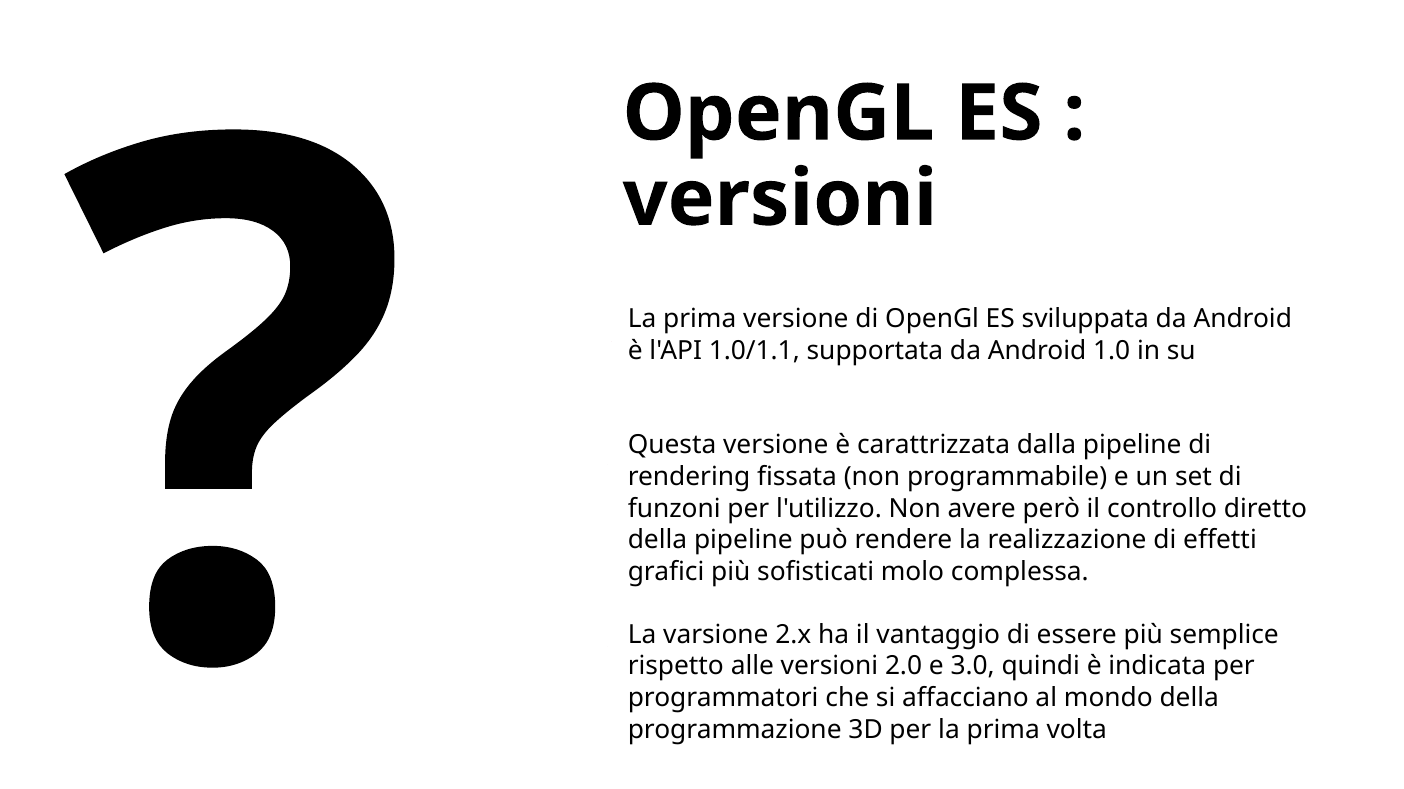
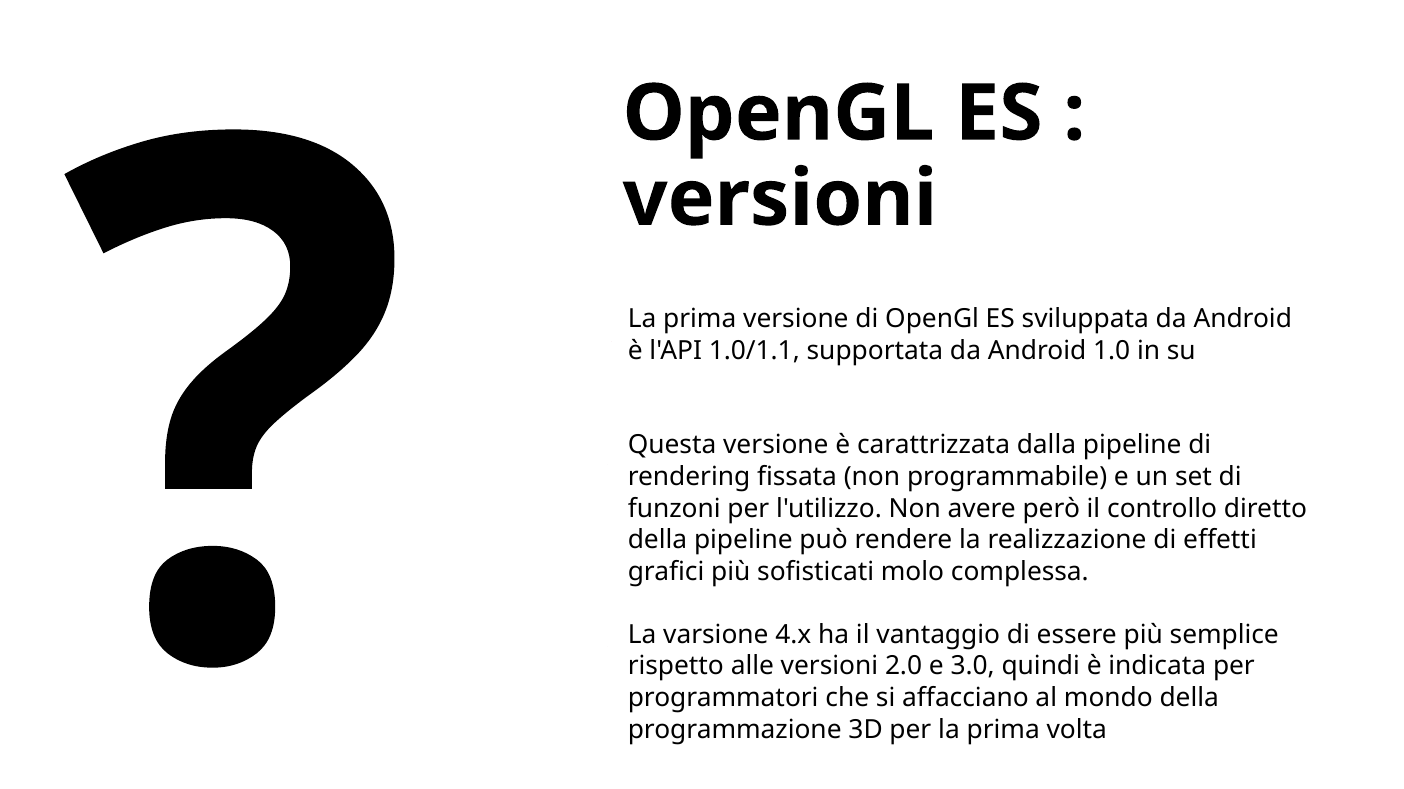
2.x: 2.x -> 4.x
